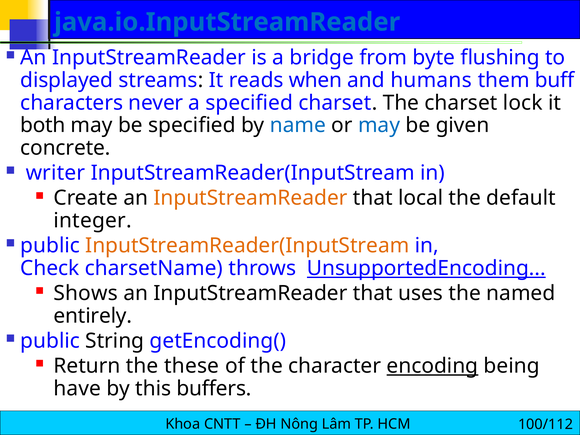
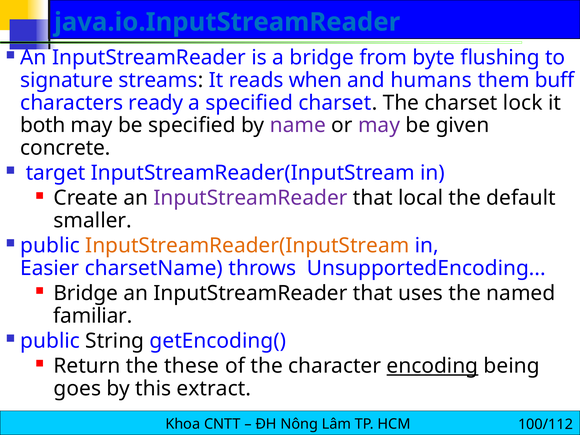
displayed: displayed -> signature
never: never -> ready
name colour: blue -> purple
may at (379, 125) colour: blue -> purple
writer: writer -> target
InputStreamReader at (250, 198) colour: orange -> purple
integer: integer -> smaller
Check: Check -> Easier
UnsupportedEncoding underline: present -> none
Shows at (86, 293): Shows -> Bridge
entirely: entirely -> familiar
have: have -> goes
buffers: buffers -> extract
